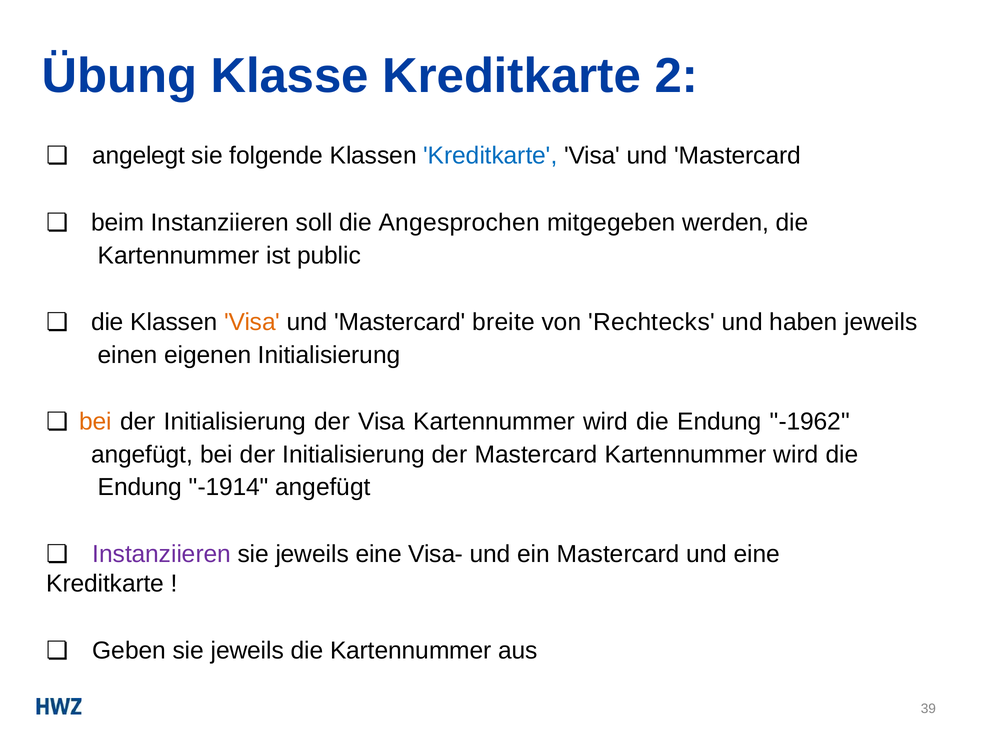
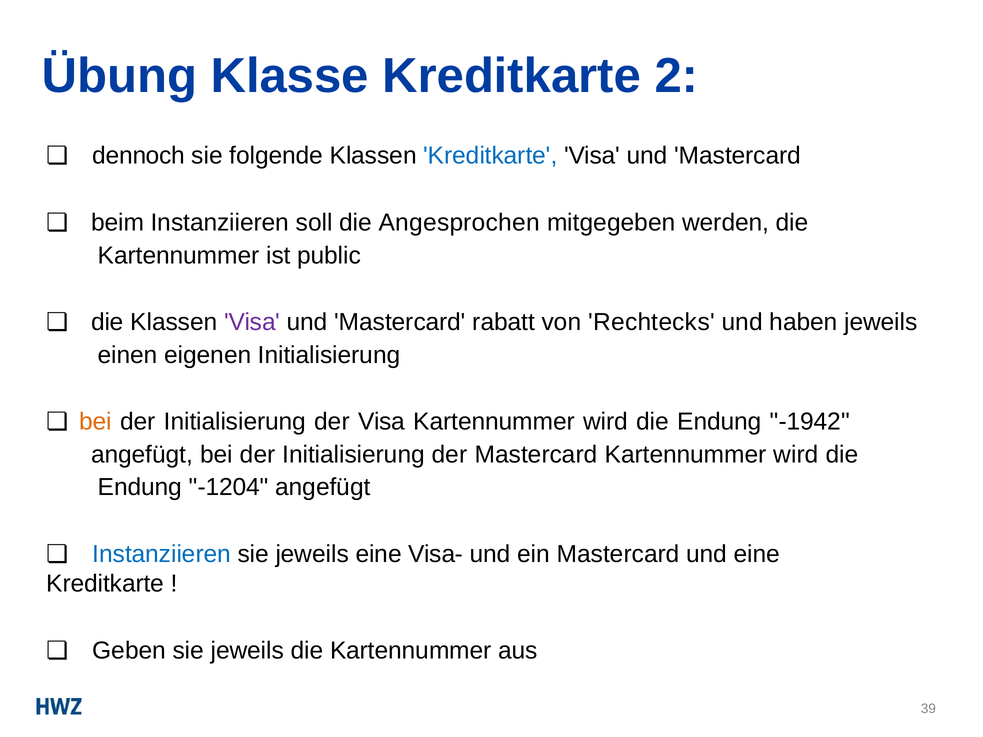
angelegt: angelegt -> dennoch
Visa at (252, 322) colour: orange -> purple
breite: breite -> rabatt
-1962: -1962 -> -1942
-1914: -1914 -> -1204
Instanziieren at (162, 554) colour: purple -> blue
